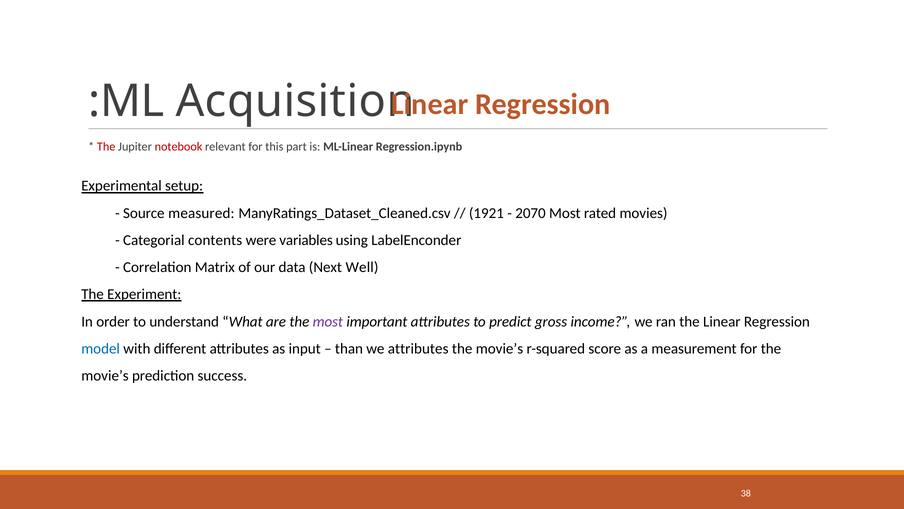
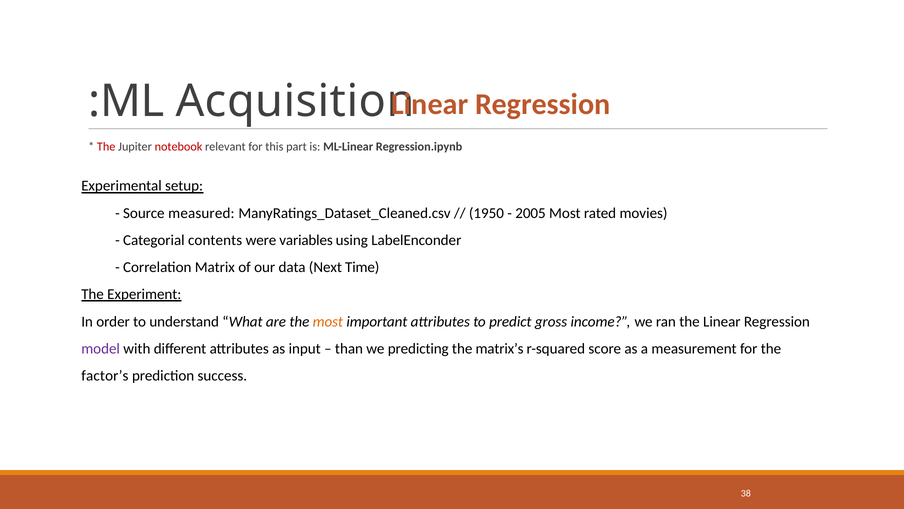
1921: 1921 -> 1950
2070: 2070 -> 2005
Well: Well -> Time
most at (328, 321) colour: purple -> orange
model colour: blue -> purple
we attributes: attributes -> predicting
movie’s at (499, 348): movie’s -> matrix’s
movie’s at (105, 375): movie’s -> factor’s
